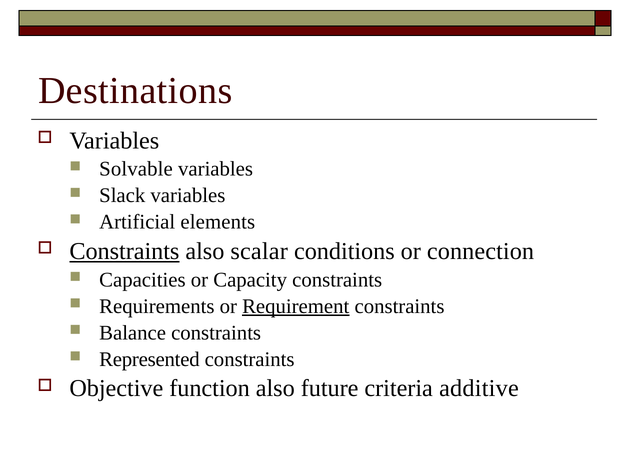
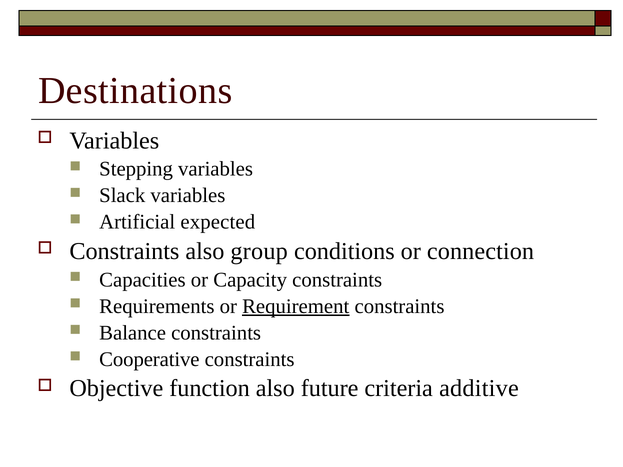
Solvable: Solvable -> Stepping
elements: elements -> expected
Constraints at (124, 251) underline: present -> none
scalar: scalar -> group
Represented: Represented -> Cooperative
